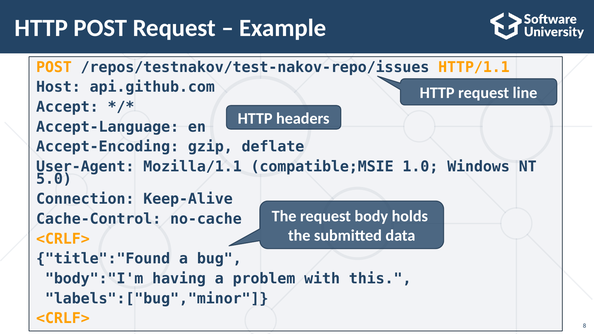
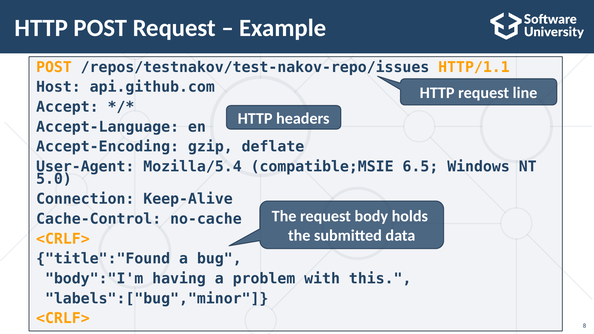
Mozilla/1.1: Mozilla/1.1 -> Mozilla/5.4
1.0: 1.0 -> 6.5
